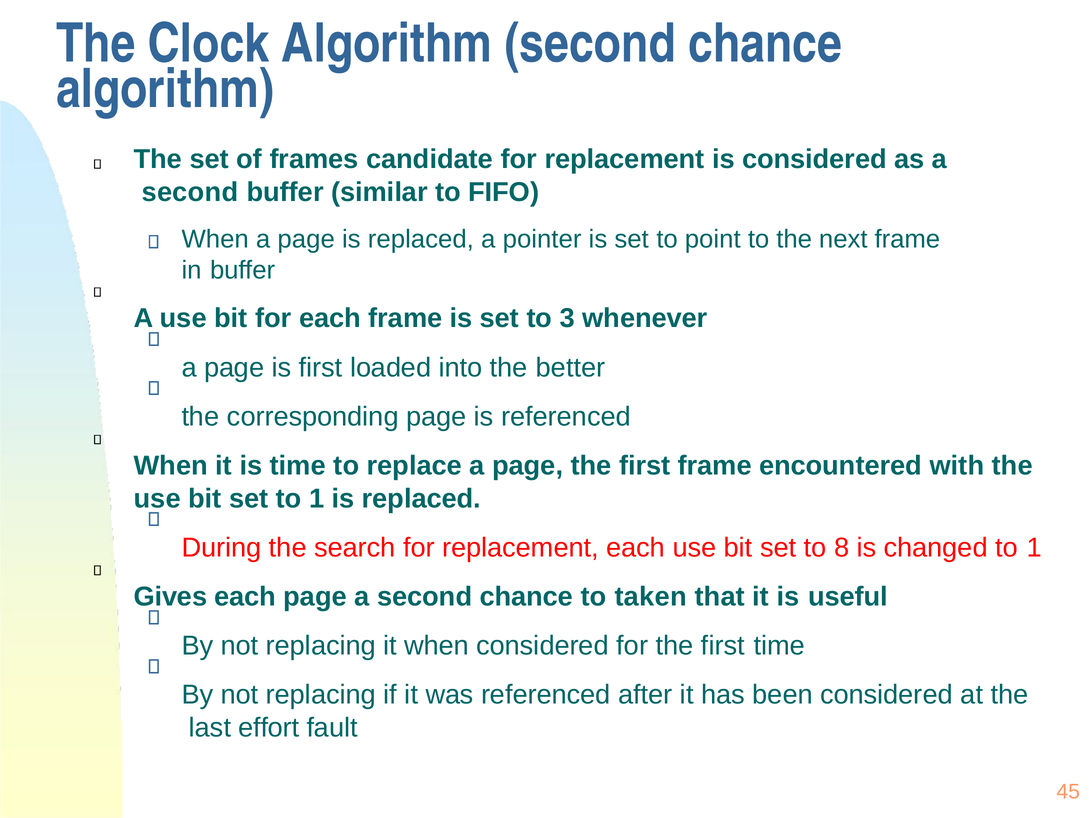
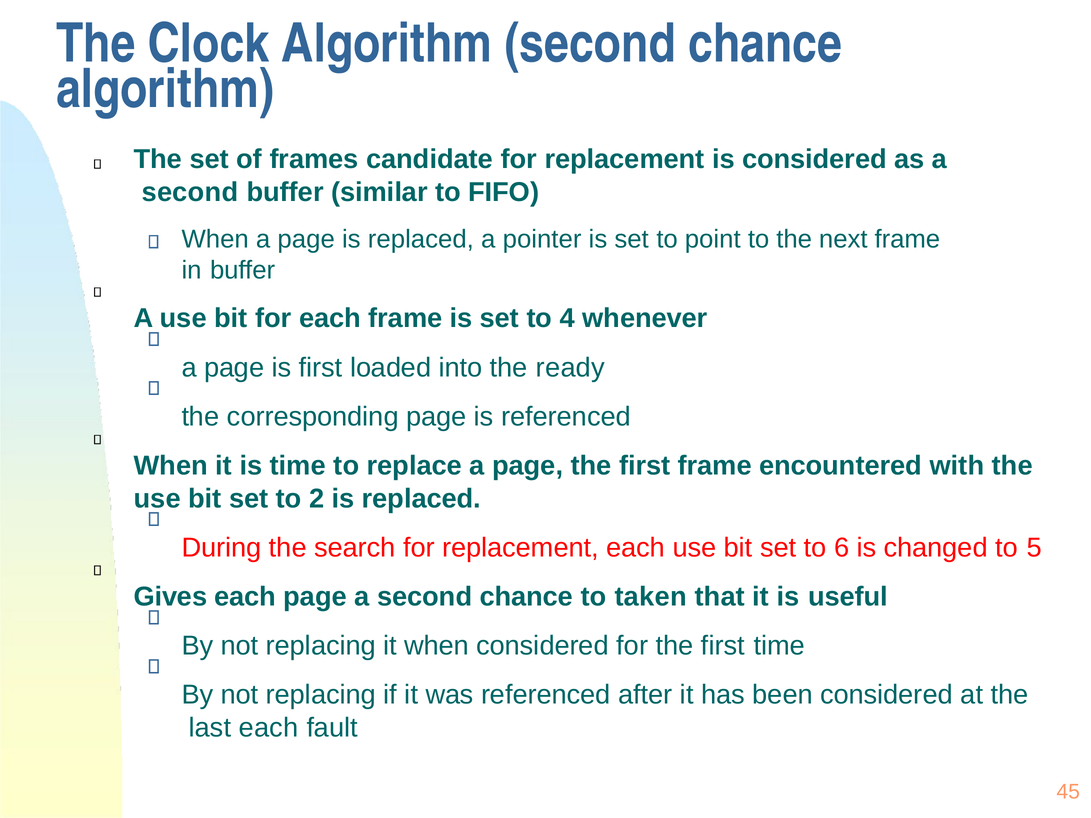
3: 3 -> 4
better: better -> ready
set to 1: 1 -> 2
8: 8 -> 6
changed to 1: 1 -> 5
last effort: effort -> each
